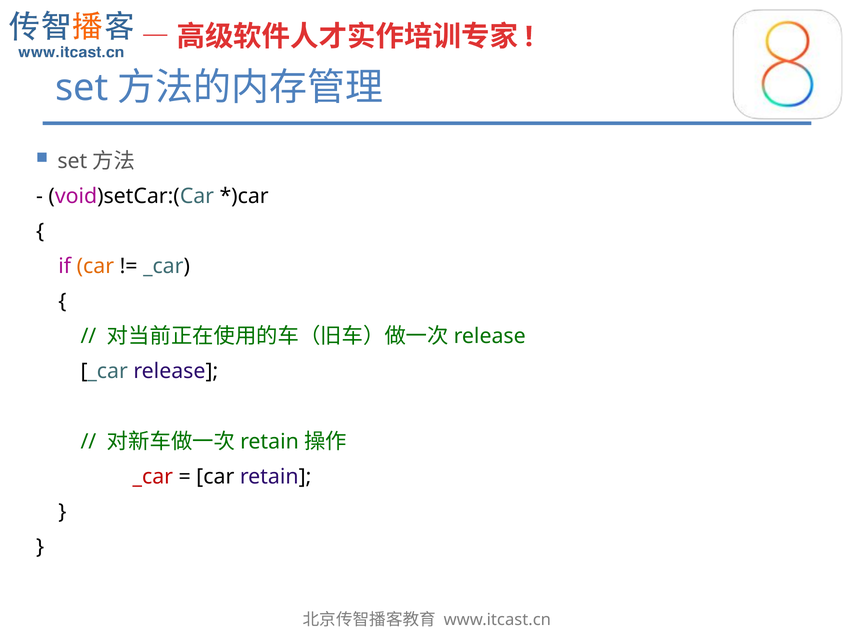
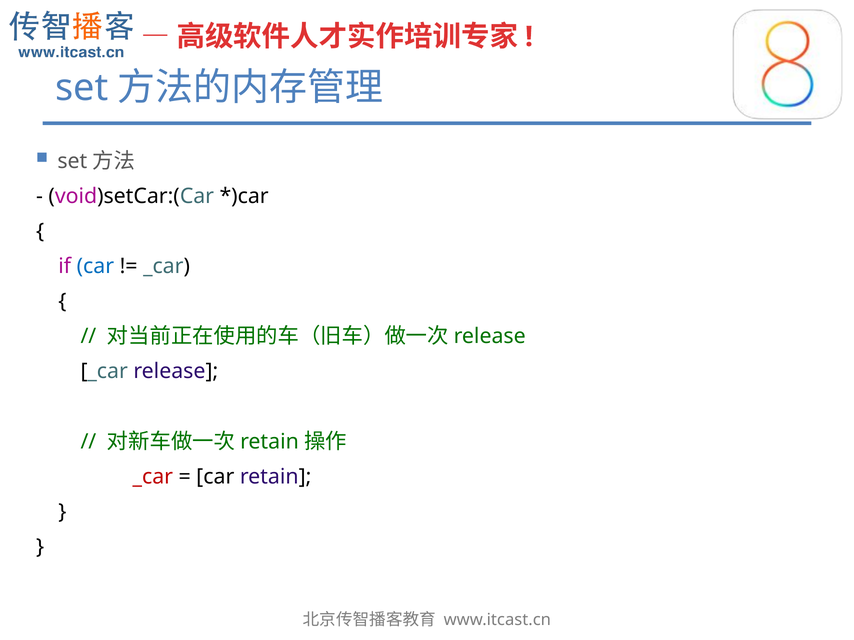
car at (95, 266) colour: orange -> blue
